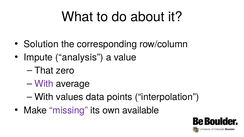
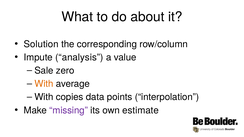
That: That -> Sale
With at (44, 84) colour: purple -> orange
values: values -> copies
available: available -> estimate
